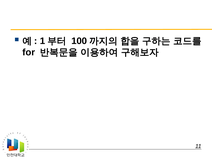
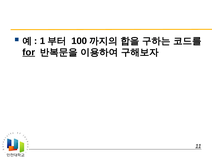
for underline: none -> present
